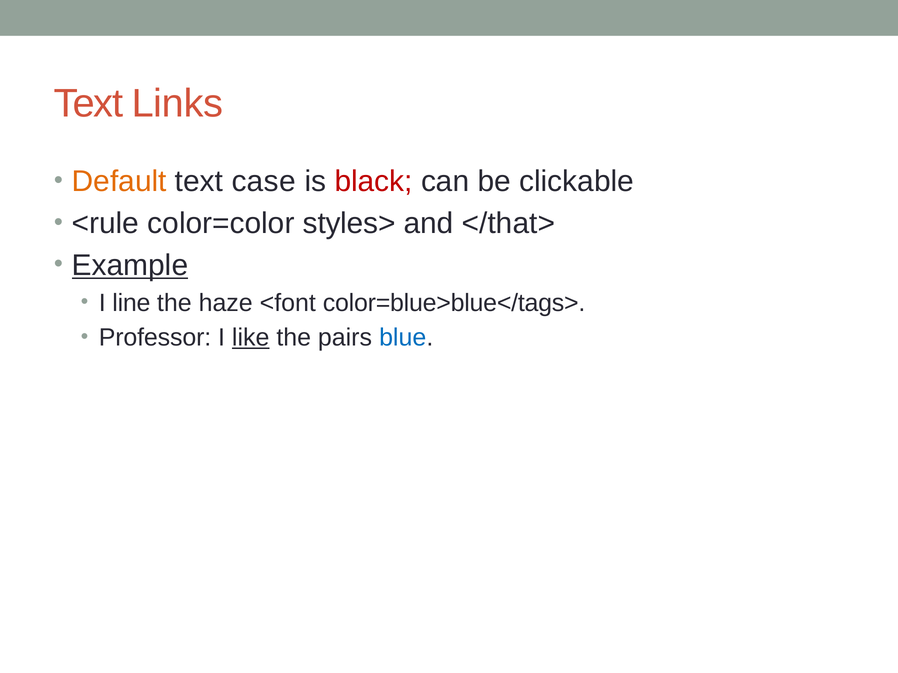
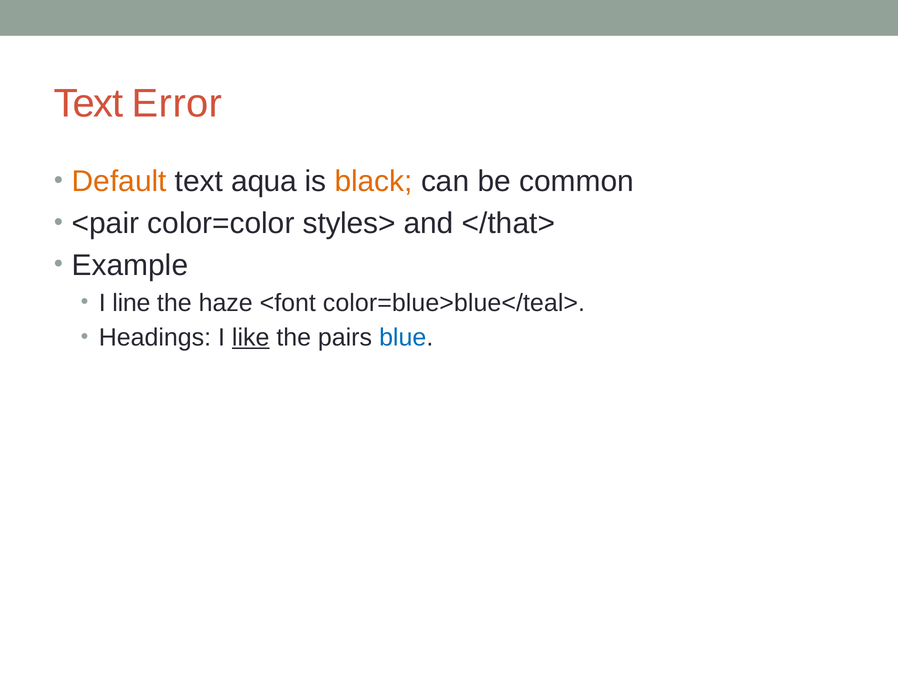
Links: Links -> Error
case: case -> aqua
black colour: red -> orange
clickable: clickable -> common
<rule: <rule -> <pair
Example underline: present -> none
color=blue>blue</tags>: color=blue>blue</tags> -> color=blue>blue</teal>
Professor: Professor -> Headings
